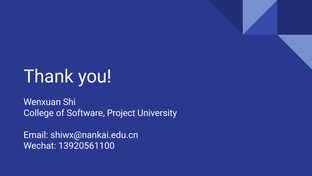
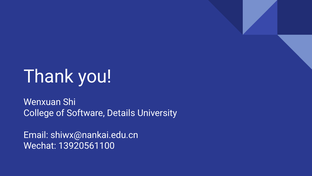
Project: Project -> Details
